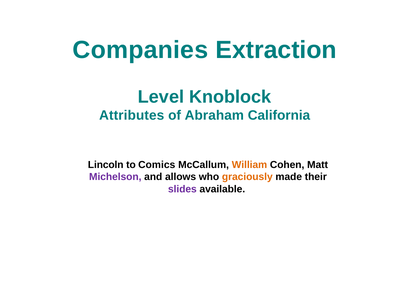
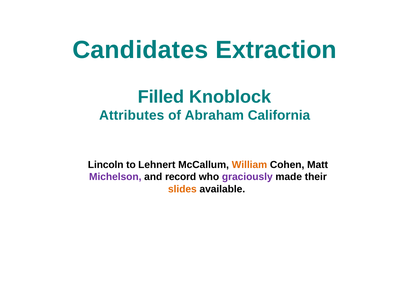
Companies: Companies -> Candidates
Level: Level -> Filled
Comics: Comics -> Lehnert
allows: allows -> record
graciously colour: orange -> purple
slides colour: purple -> orange
